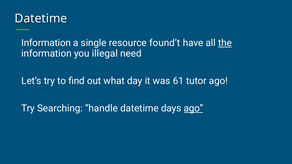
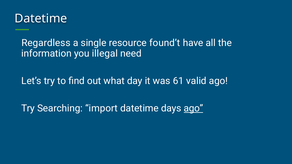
Information at (46, 43): Information -> Regardless
the underline: present -> none
tutor: tutor -> valid
handle: handle -> import
